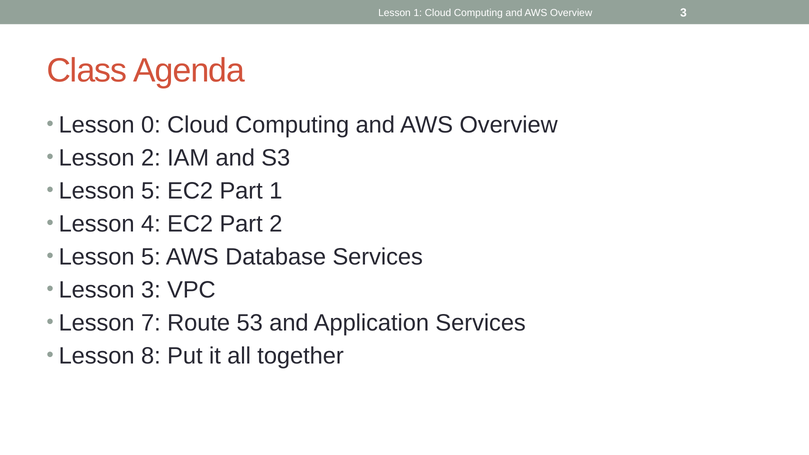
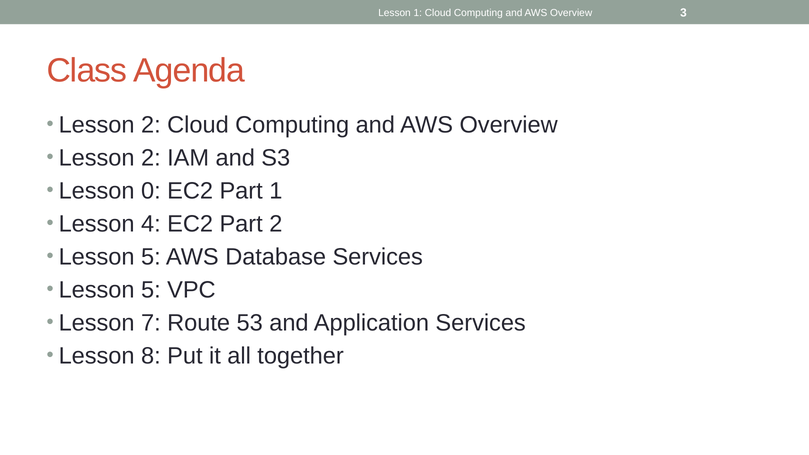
0 at (151, 125): 0 -> 2
5 at (151, 191): 5 -> 0
3 at (151, 290): 3 -> 5
